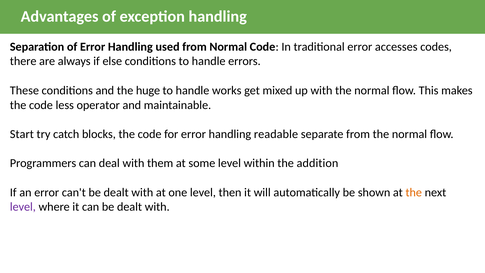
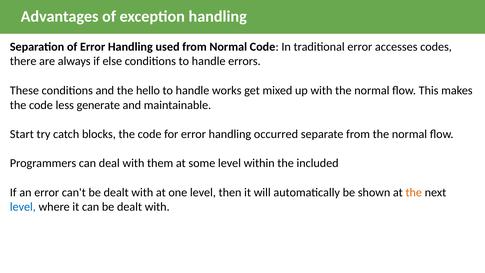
huge: huge -> hello
operator: operator -> generate
readable: readable -> occurred
addition: addition -> included
level at (23, 207) colour: purple -> blue
